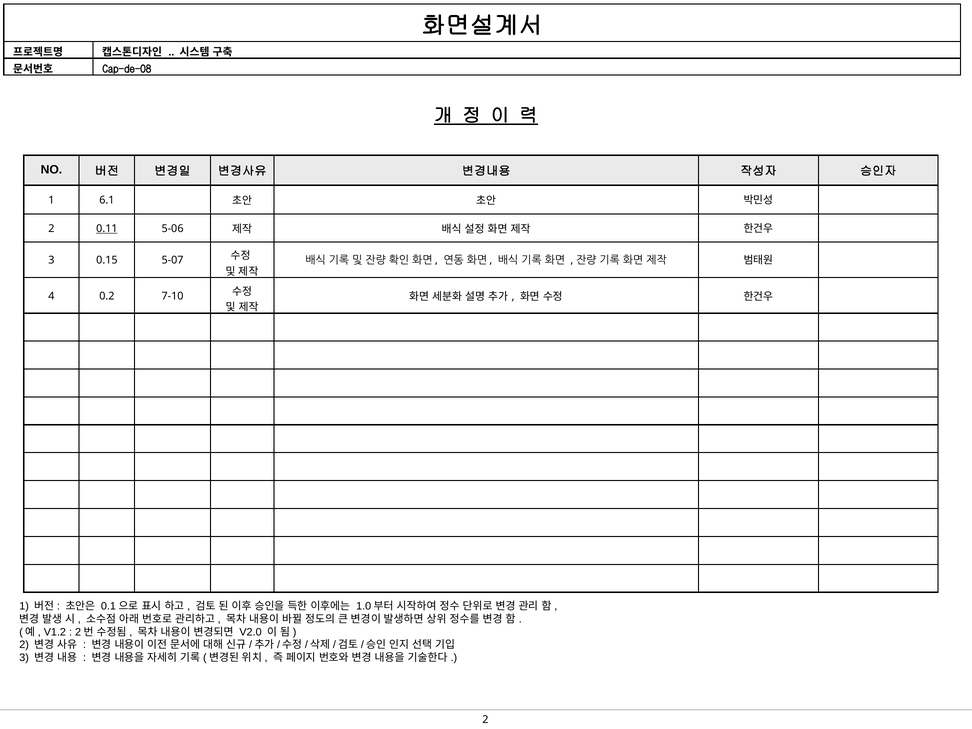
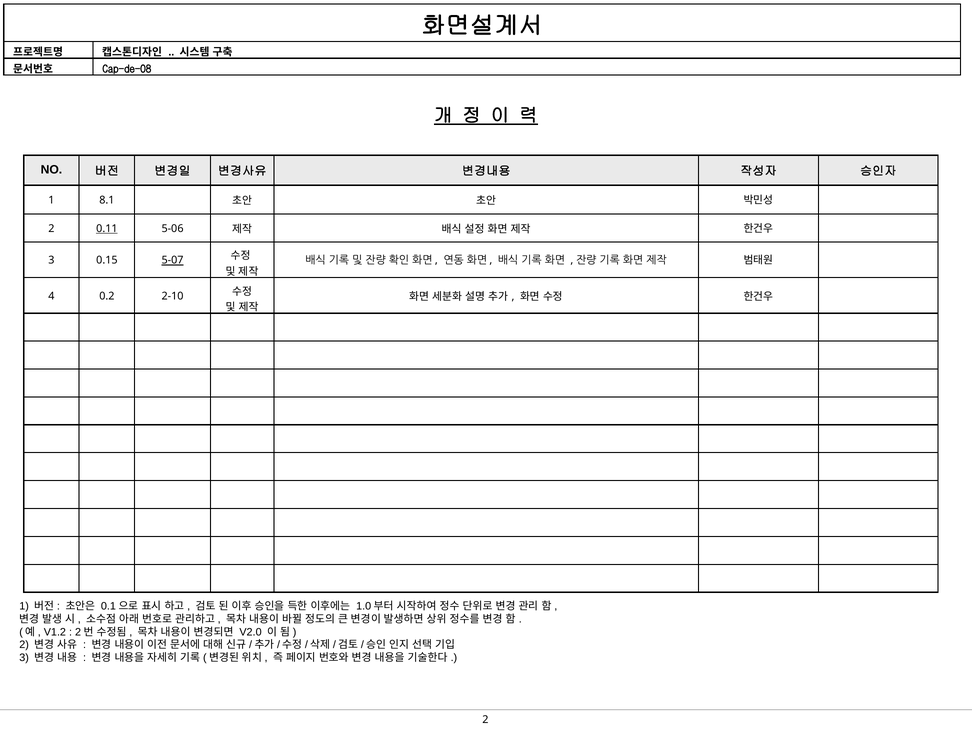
6.1: 6.1 -> 8.1
5-07 underline: none -> present
7-10: 7-10 -> 2-10
